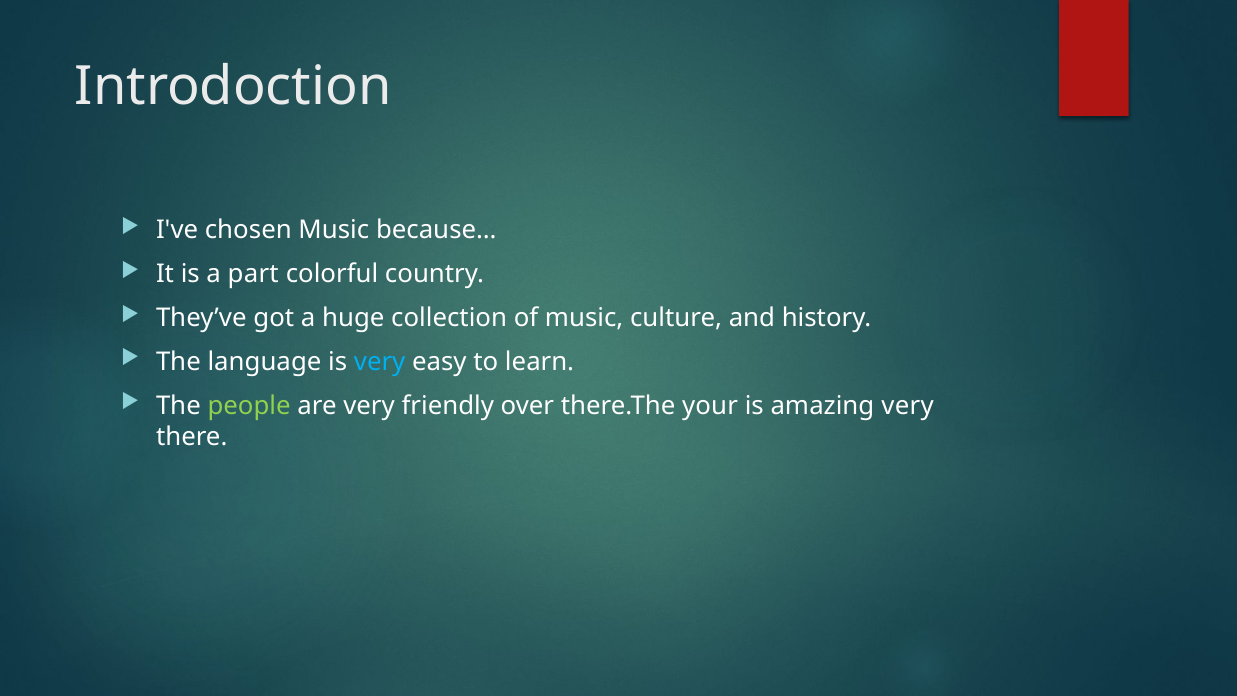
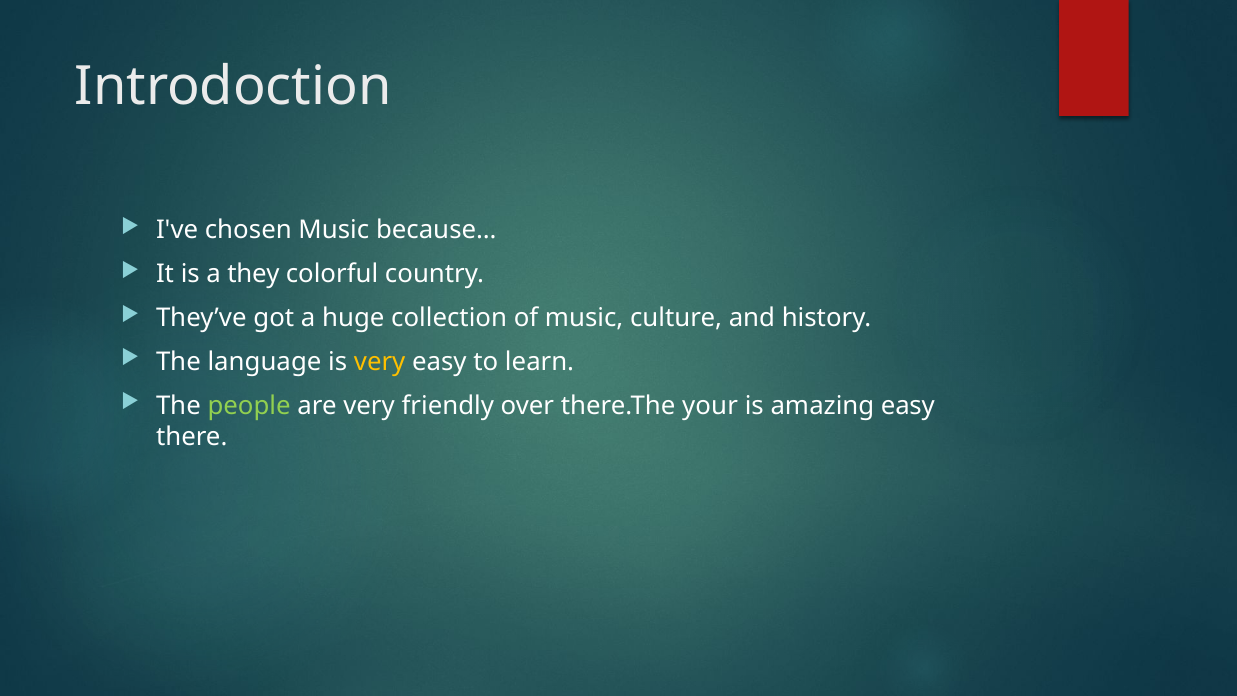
part: part -> they
very at (380, 362) colour: light blue -> yellow
amazing very: very -> easy
